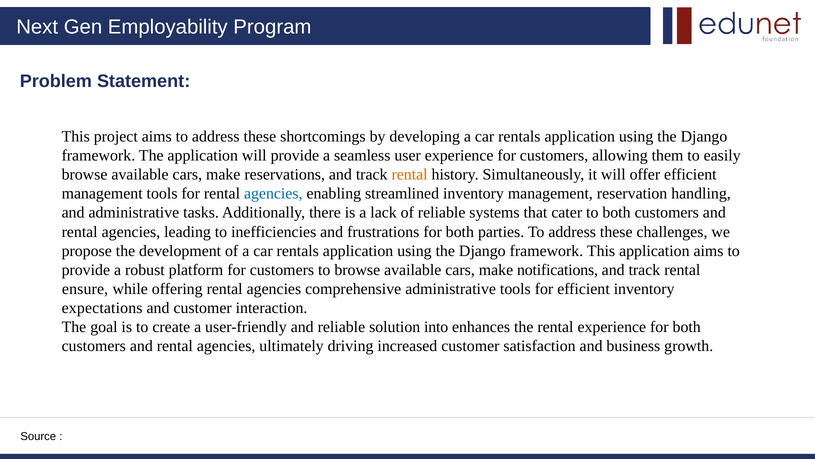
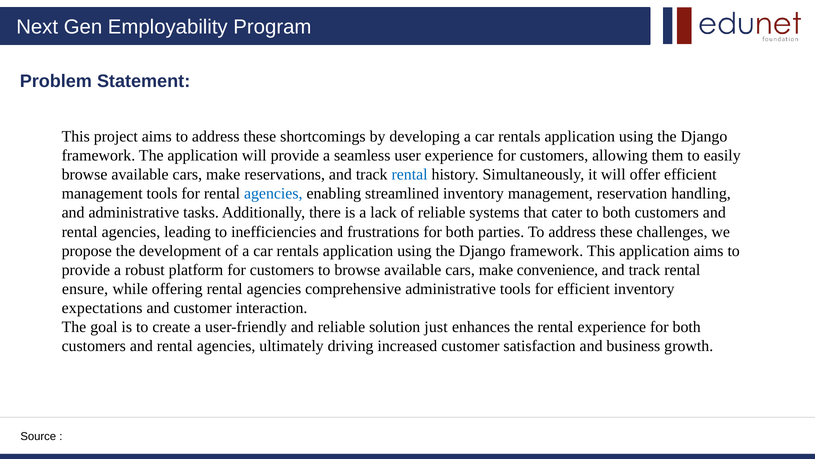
rental at (410, 174) colour: orange -> blue
notifications: notifications -> convenience
into: into -> just
